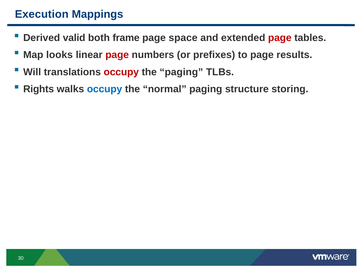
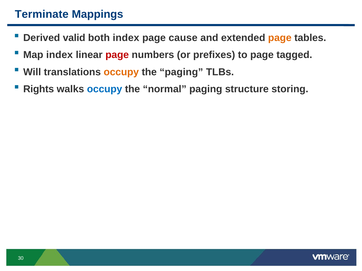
Execution: Execution -> Terminate
both frame: frame -> index
space: space -> cause
page at (280, 38) colour: red -> orange
Map looks: looks -> index
results: results -> tagged
occupy at (121, 72) colour: red -> orange
